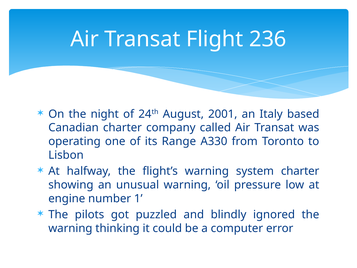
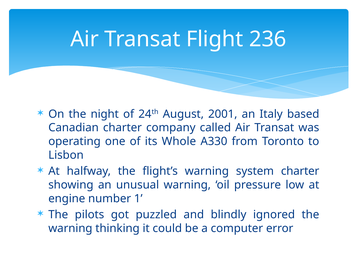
Range: Range -> Whole
